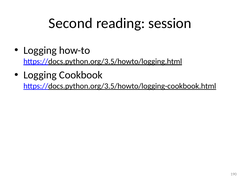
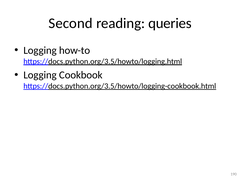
session: session -> queries
